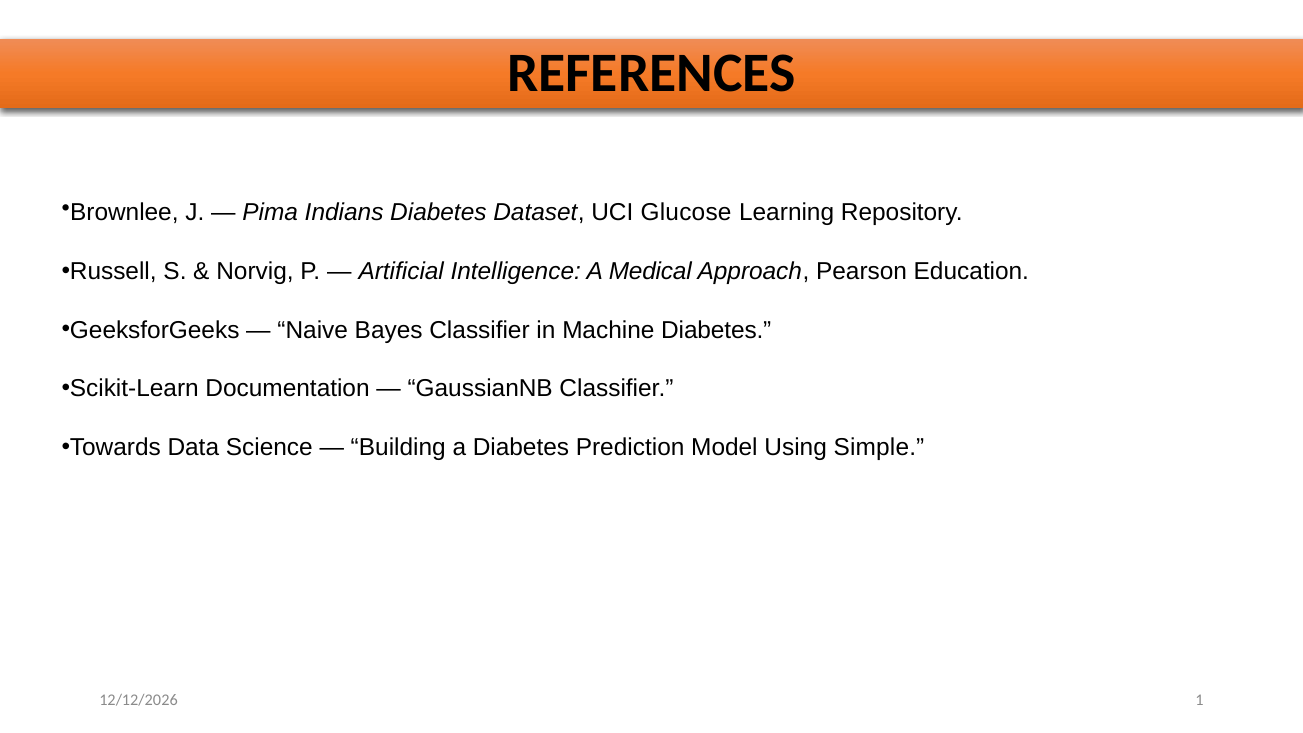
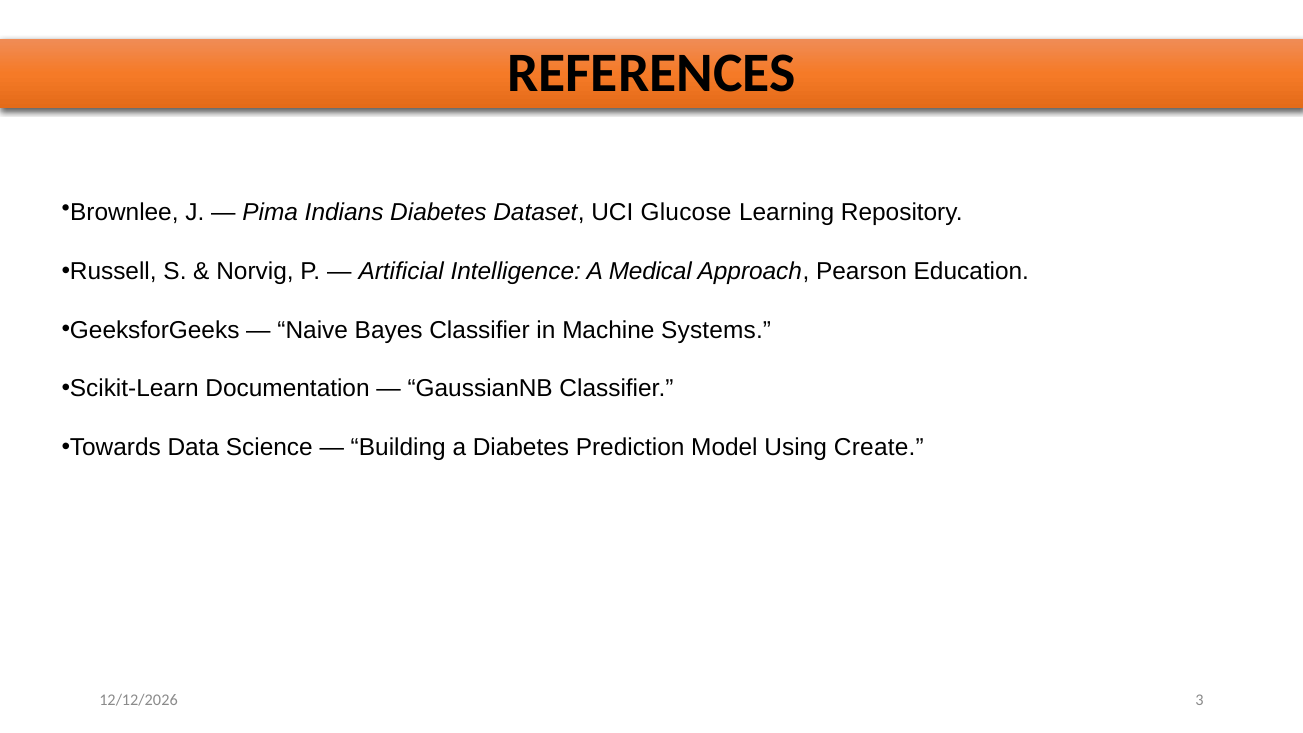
Machine Diabetes: Diabetes -> Systems
Simple: Simple -> Create
1: 1 -> 3
